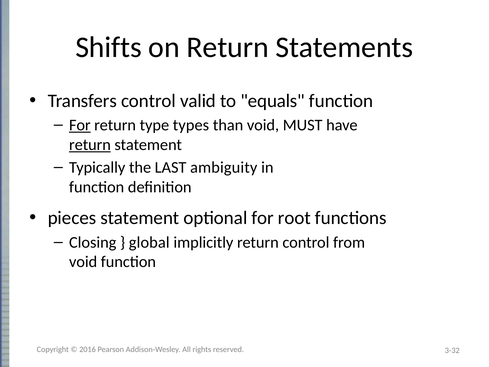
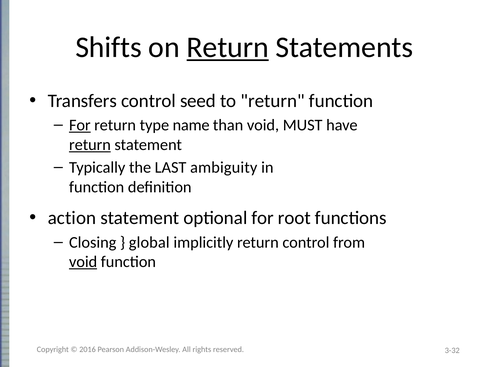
Return at (228, 47) underline: none -> present
valid: valid -> seed
to equals: equals -> return
types: types -> name
pieces: pieces -> action
void at (83, 262) underline: none -> present
